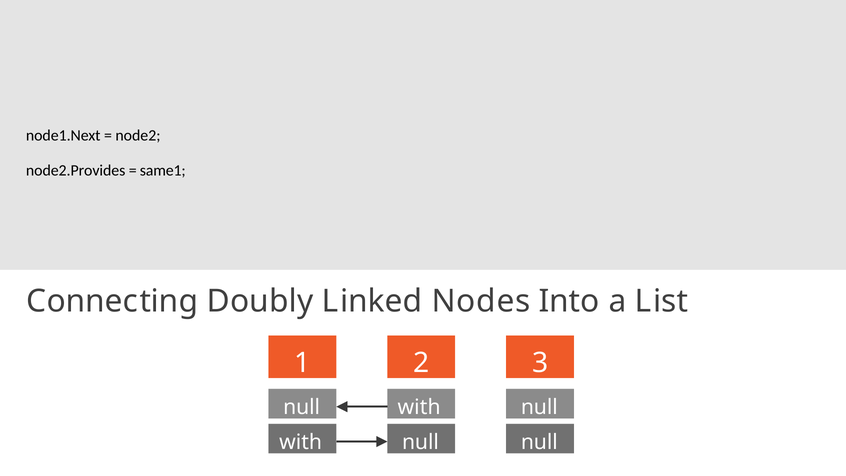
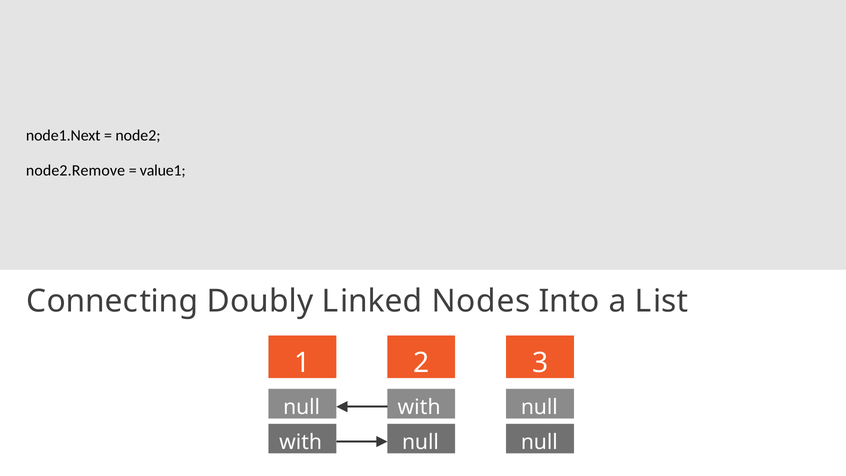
node2.Provides: node2.Provides -> node2.Remove
same1: same1 -> value1
